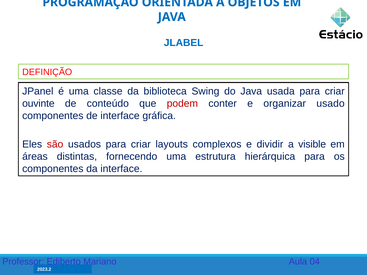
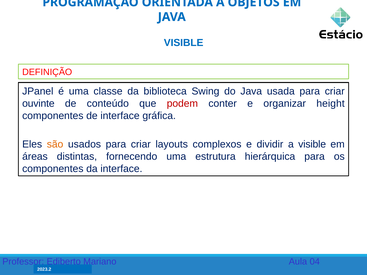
JLABEL at (184, 43): JLABEL -> VISIBLE
usado: usado -> height
são colour: red -> orange
